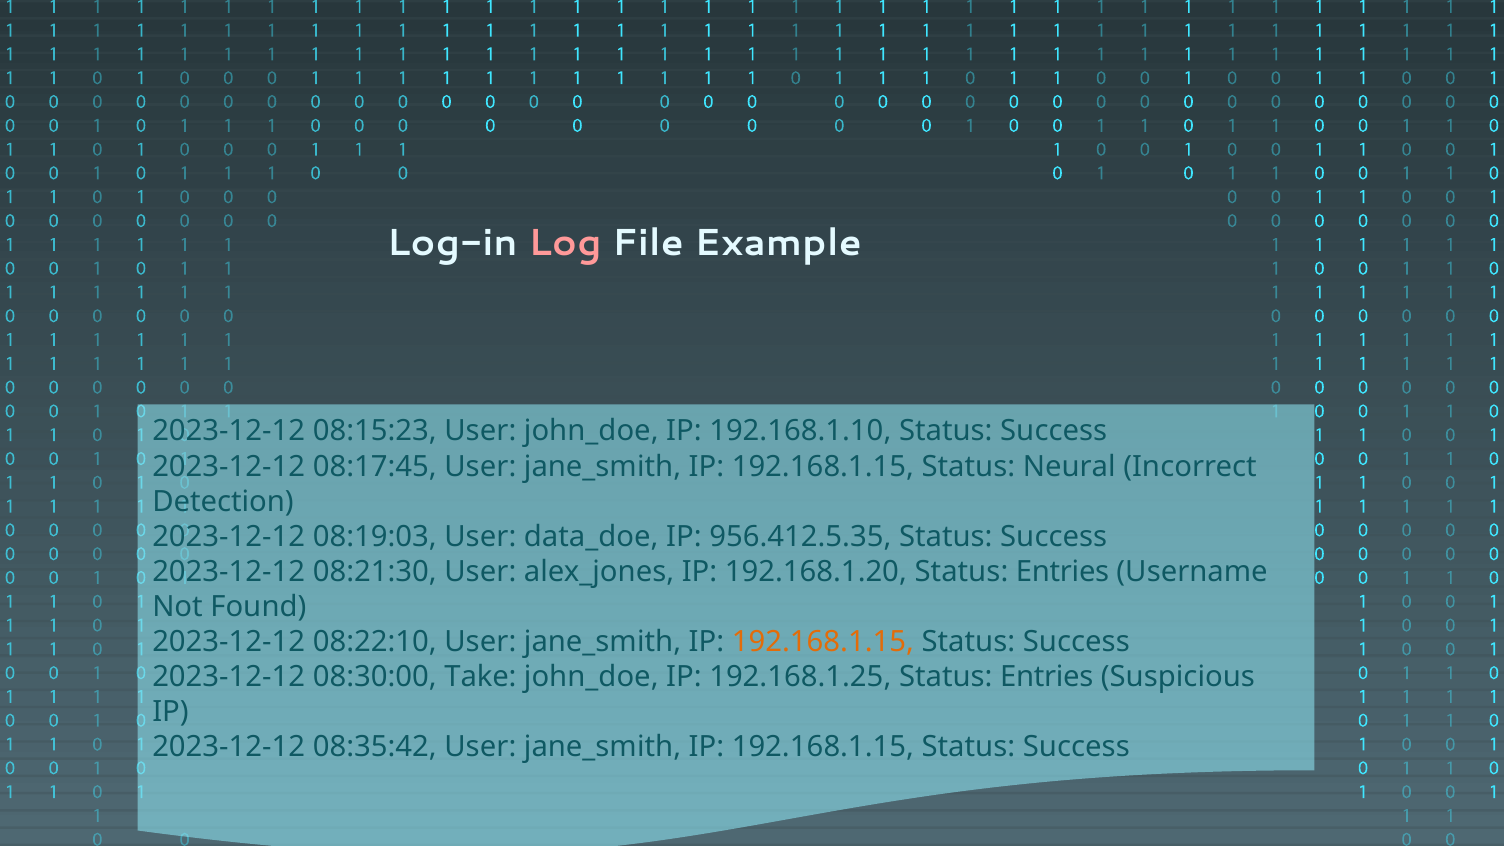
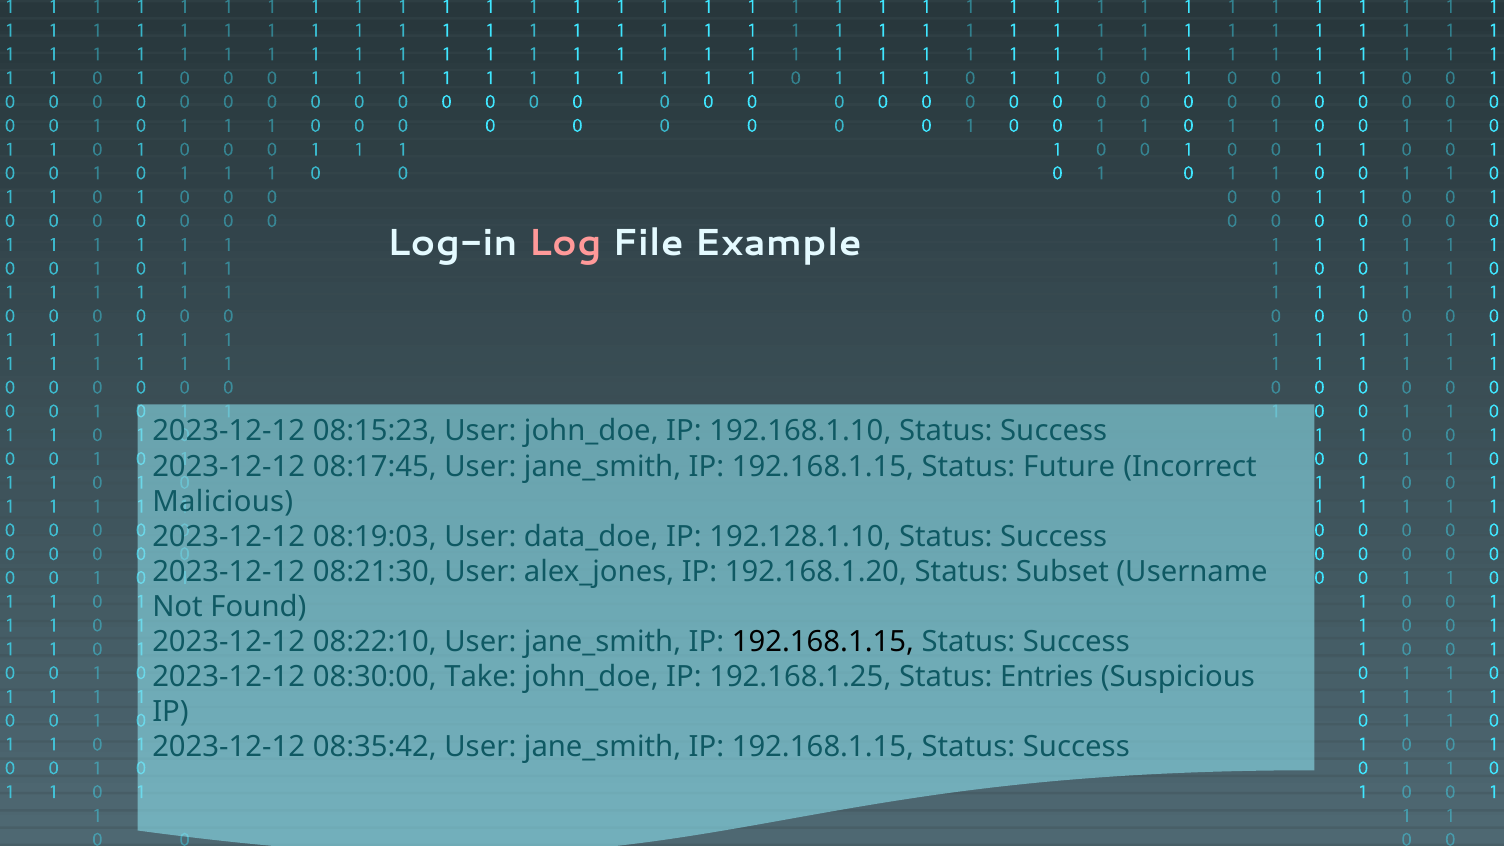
Neural: Neural -> Future
Detection: Detection -> Malicious
956.412.5.35: 956.412.5.35 -> 192.128.1.10
192.168.1.20 Status Entries: Entries -> Subset
192.168.1.15 at (823, 642) colour: orange -> black
